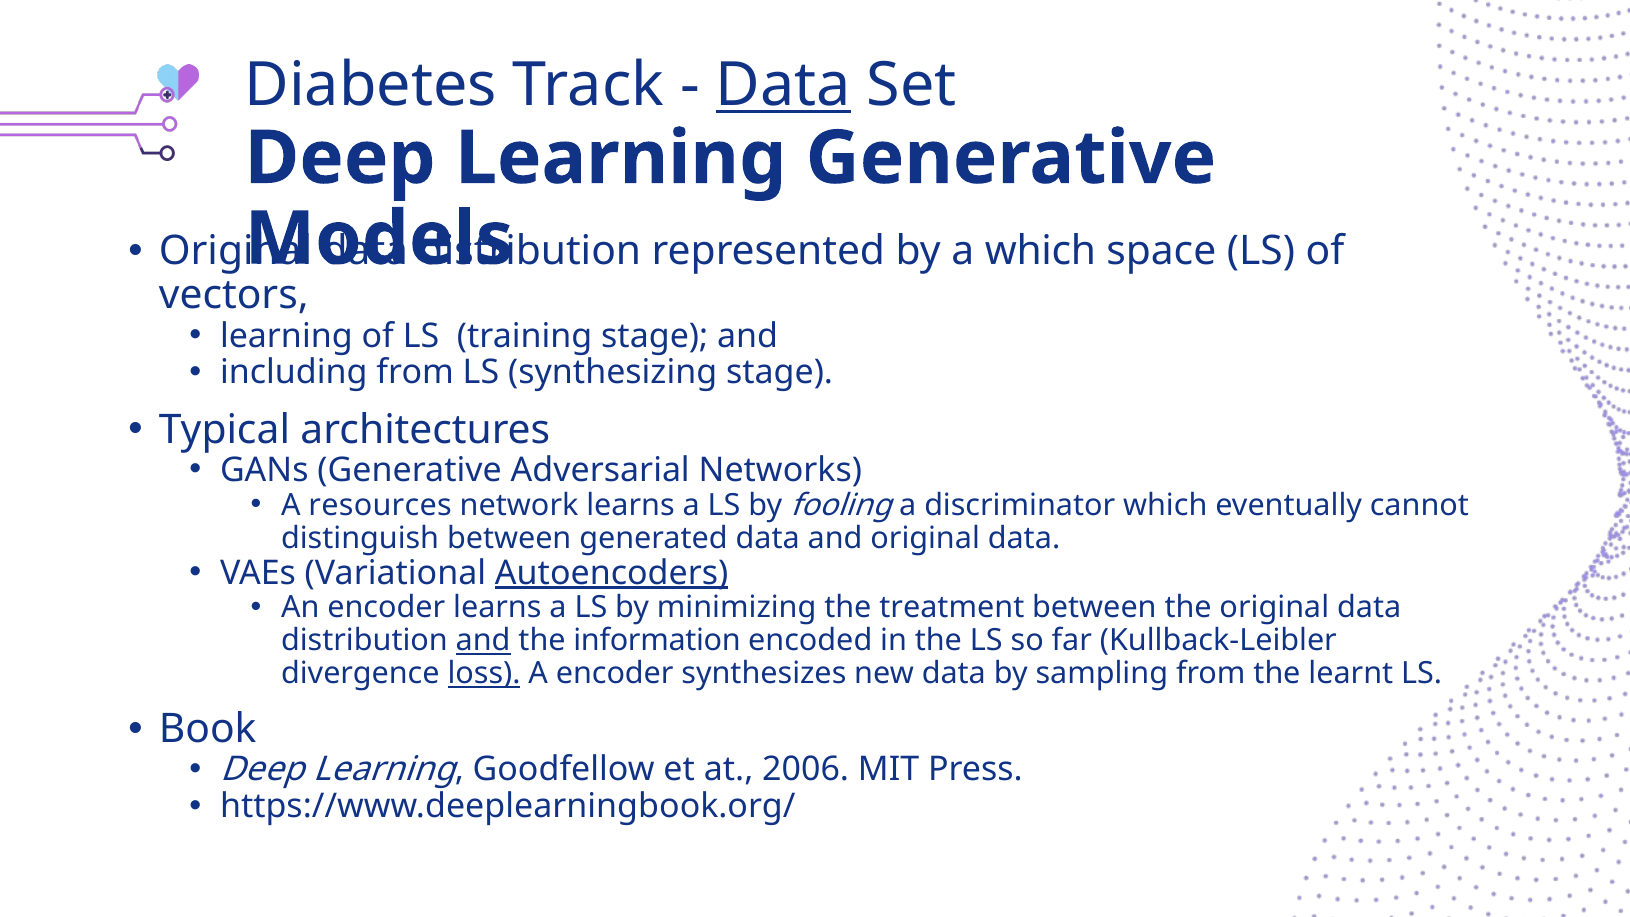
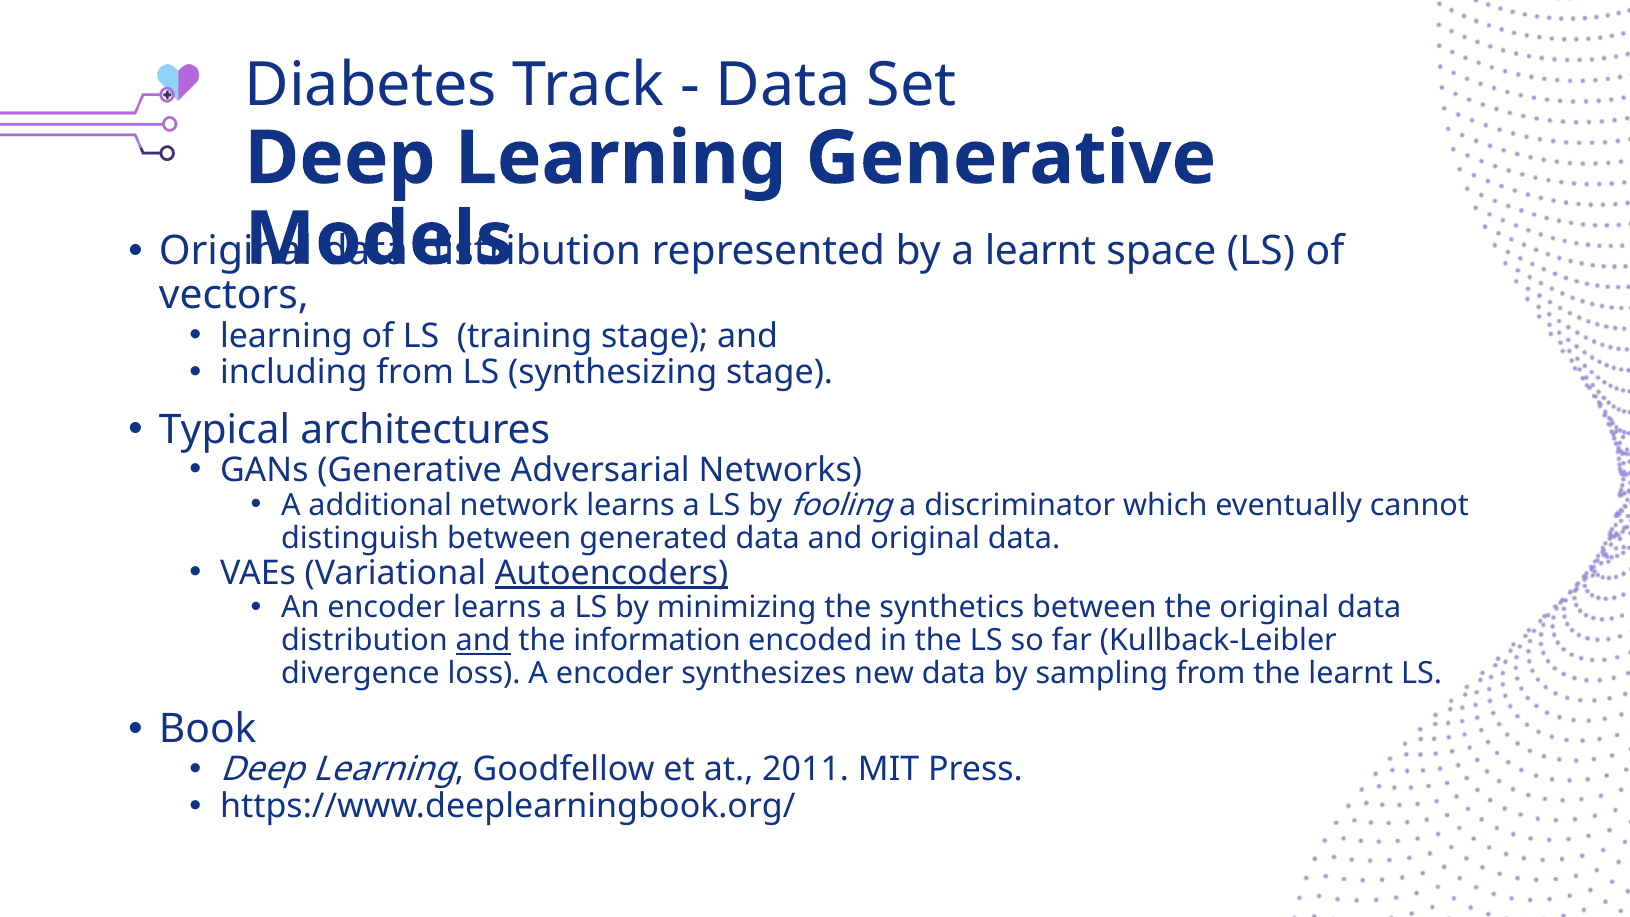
Data at (783, 85) underline: present -> none
a which: which -> learnt
resources: resources -> additional
treatment: treatment -> synthetics
loss underline: present -> none
2006: 2006 -> 2011
